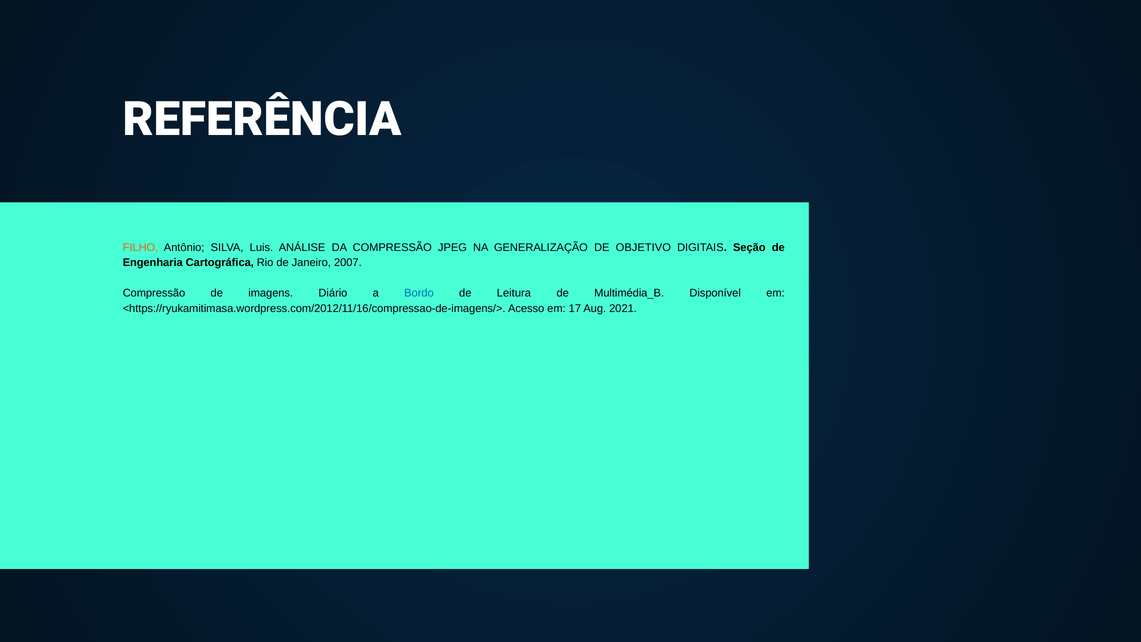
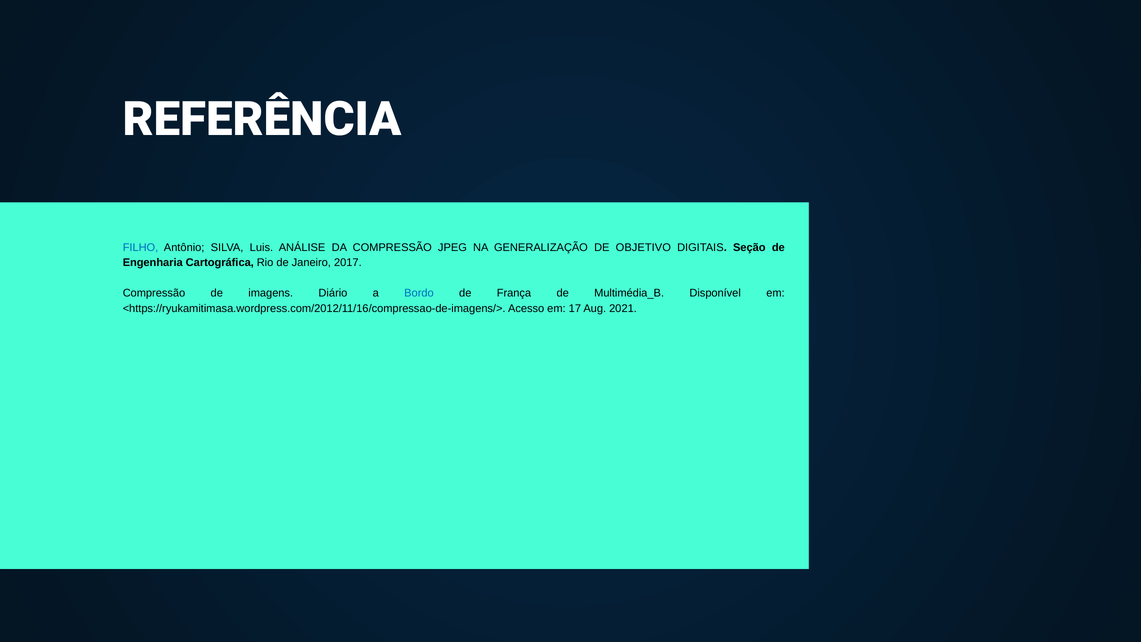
FILHO colour: orange -> blue
2007: 2007 -> 2017
Leitura: Leitura -> França
